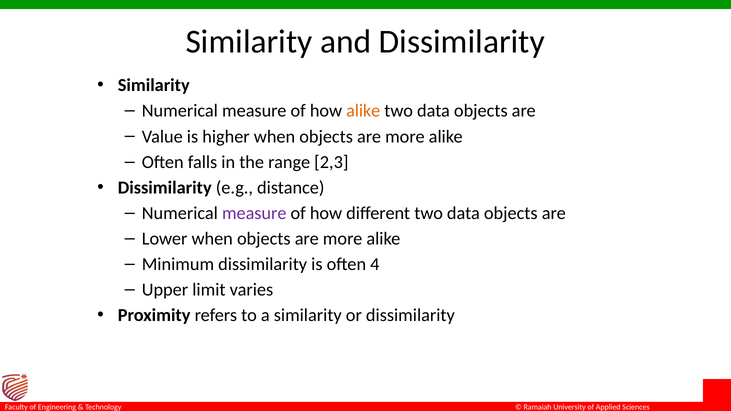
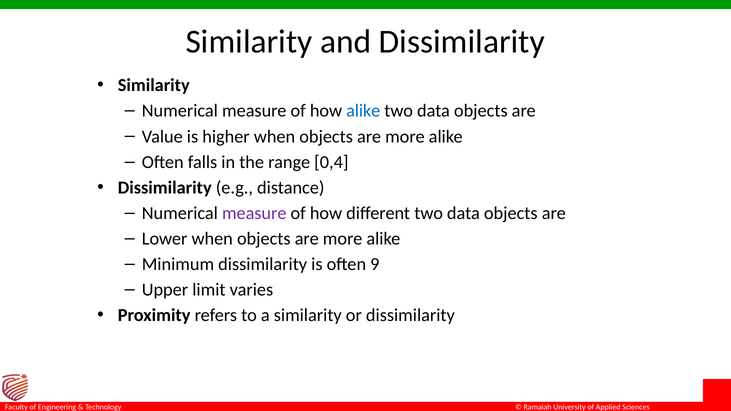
alike at (363, 111) colour: orange -> blue
2,3: 2,3 -> 0,4
often 4: 4 -> 9
